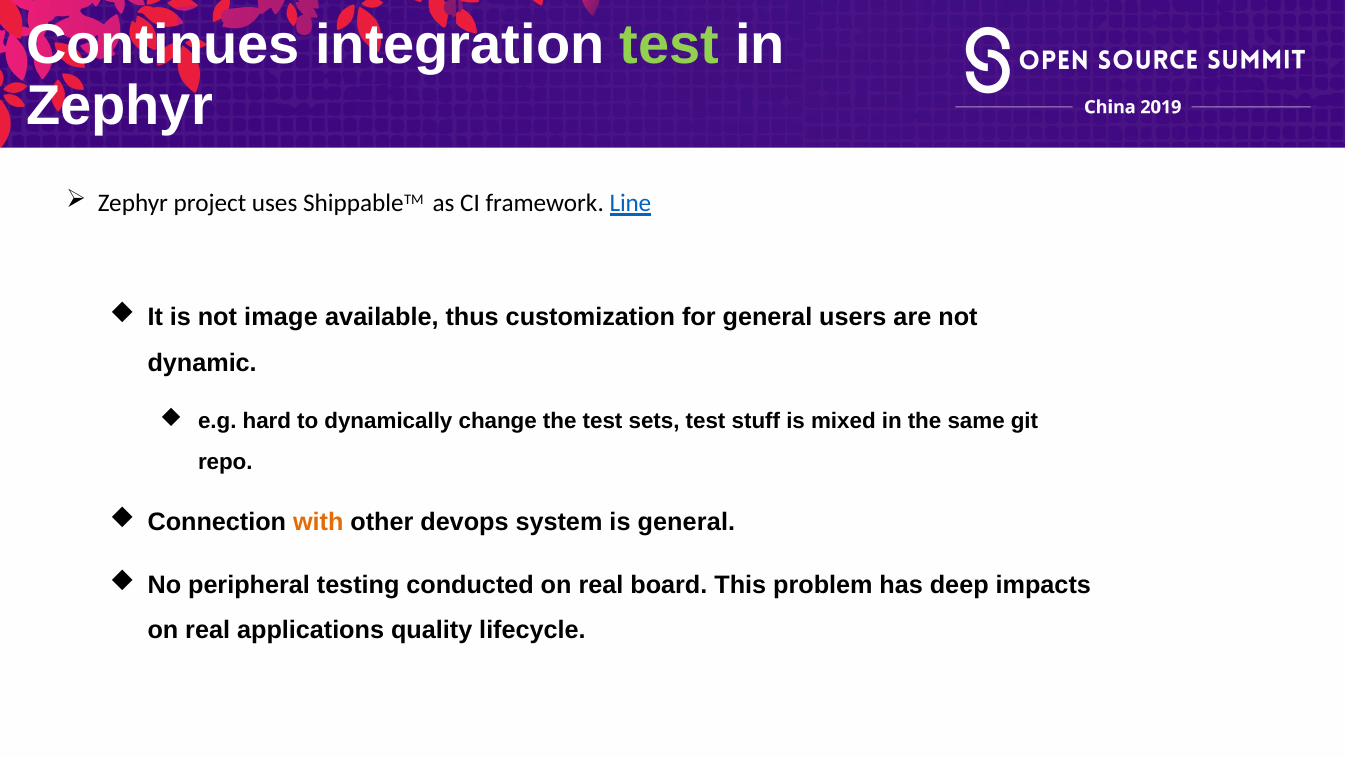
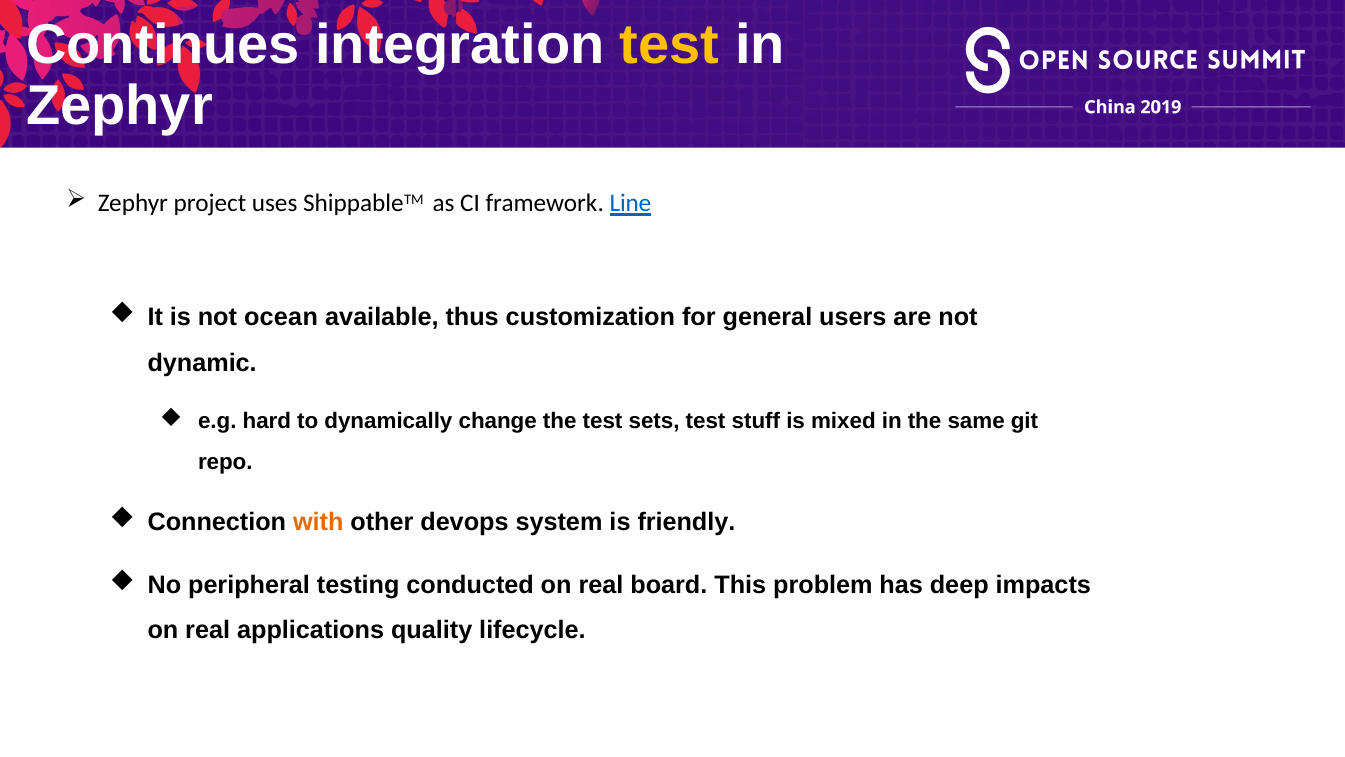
test at (670, 45) colour: light green -> yellow
image: image -> ocean
is general: general -> friendly
